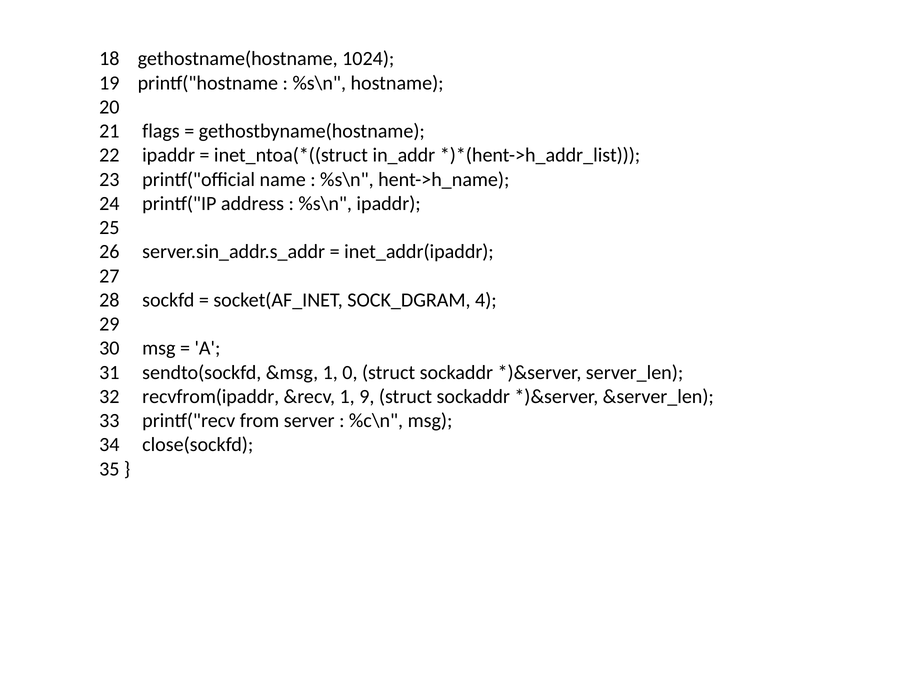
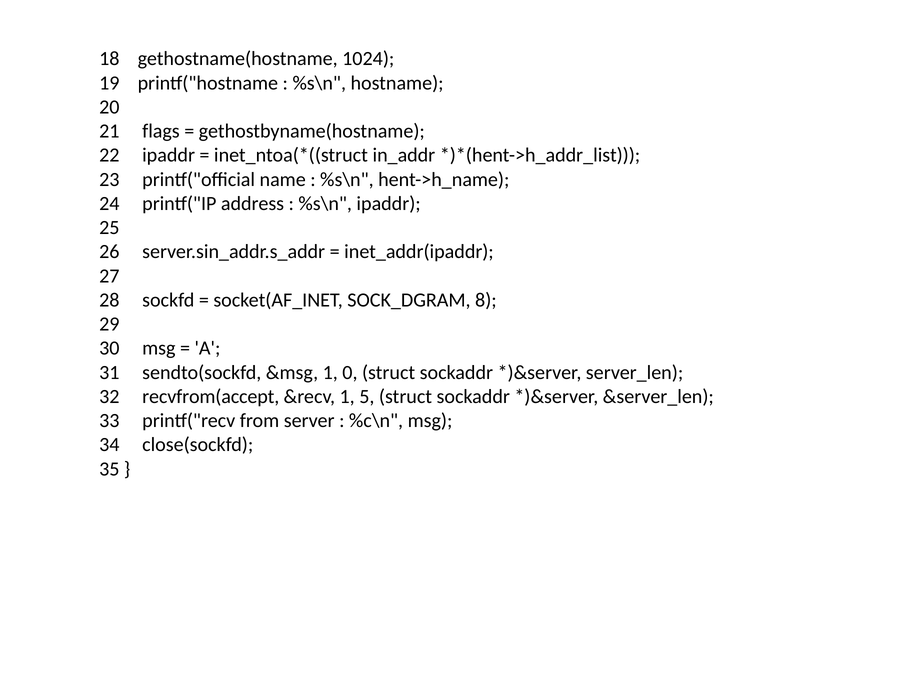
4: 4 -> 8
recvfrom(ipaddr: recvfrom(ipaddr -> recvfrom(accept
9: 9 -> 5
